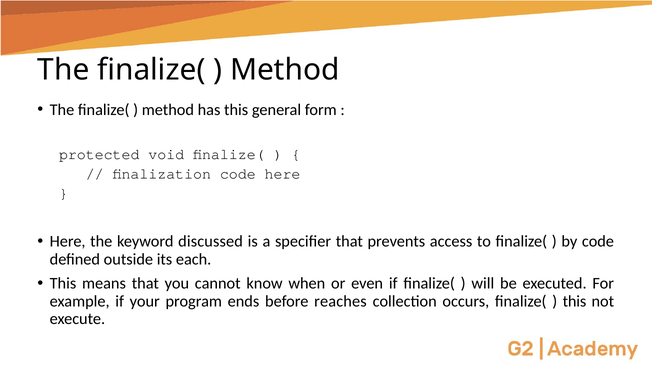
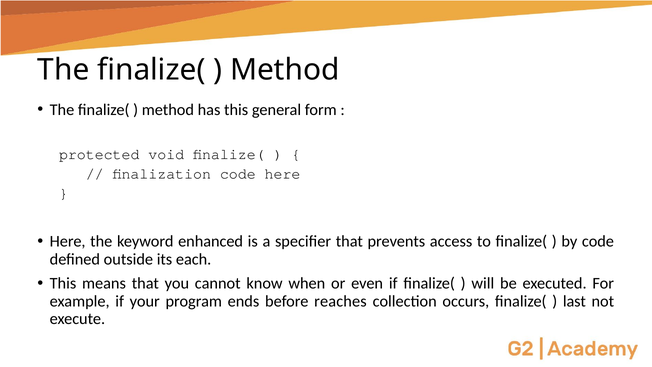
discussed: discussed -> enhanced
this at (574, 301): this -> last
